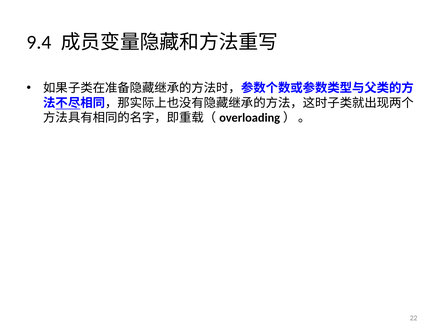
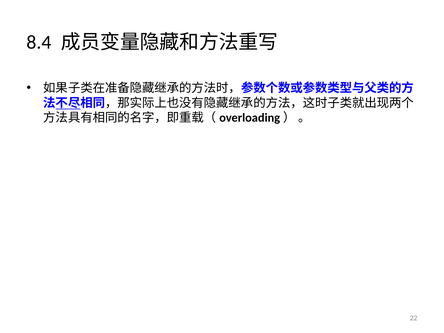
9.4: 9.4 -> 8.4
